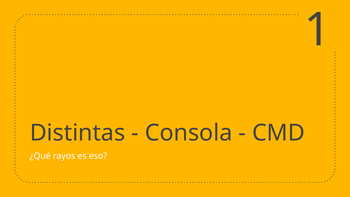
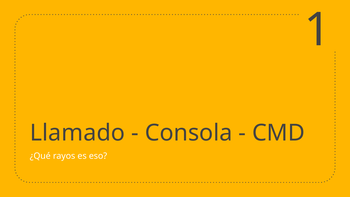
Distintas: Distintas -> Llamado
